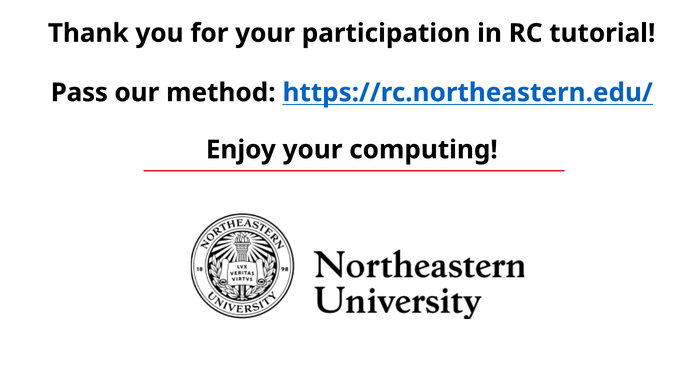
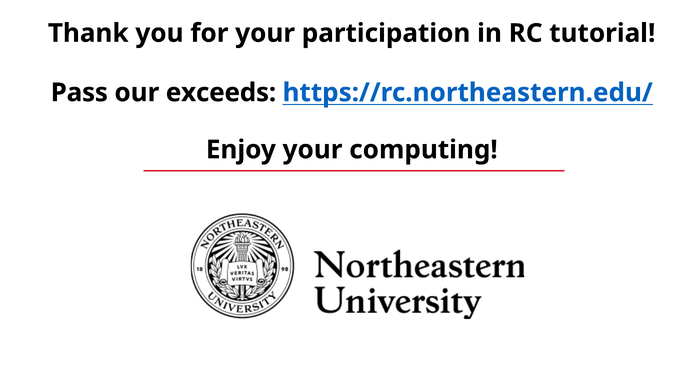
method: method -> exceeds
